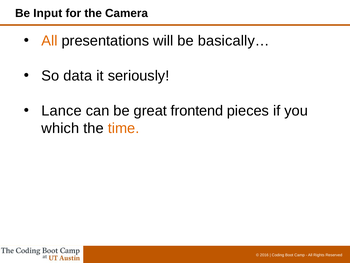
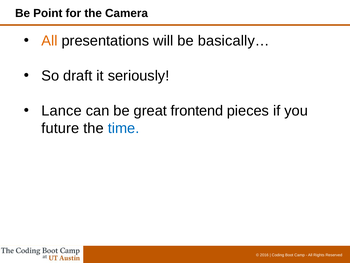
Input: Input -> Point
data: data -> draft
which: which -> future
time colour: orange -> blue
